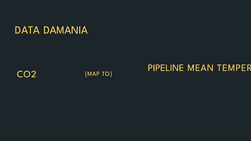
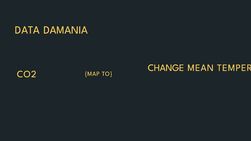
PIPELINE: PIPELINE -> CHANGE
